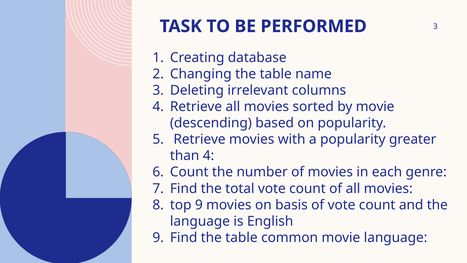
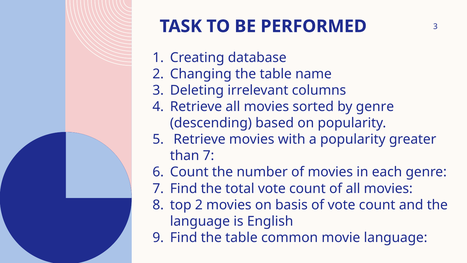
by movie: movie -> genre
than 4: 4 -> 7
top 9: 9 -> 2
